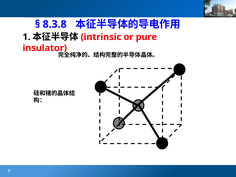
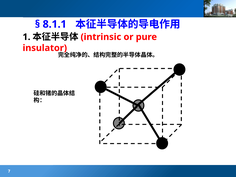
8.3.8: 8.3.8 -> 8.1.1
